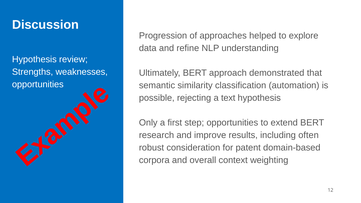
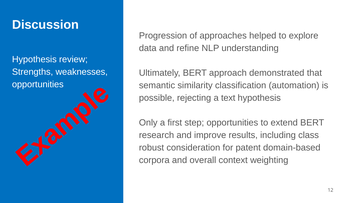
often: often -> class
